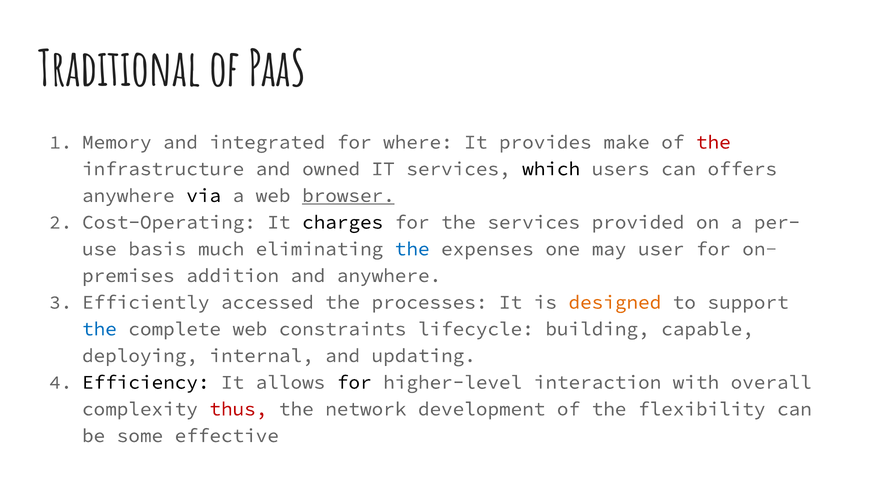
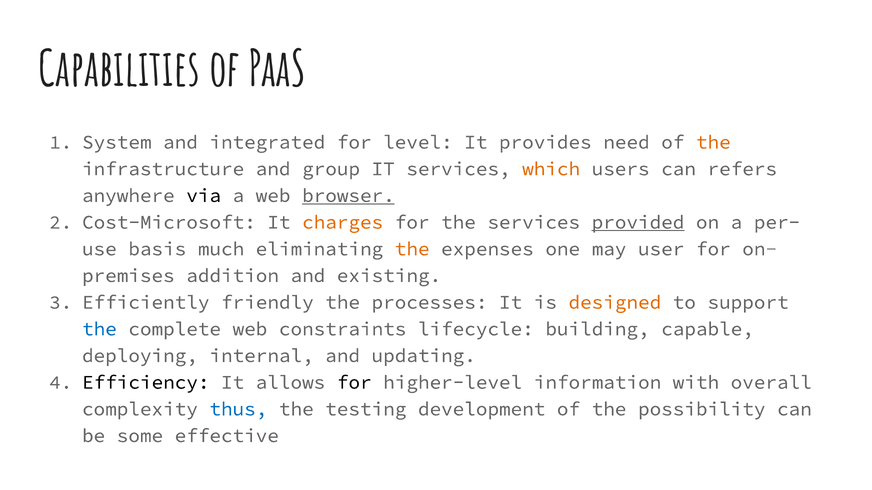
Traditional: Traditional -> Capabilities
Memory: Memory -> System
where: where -> level
make: make -> need
the at (713, 142) colour: red -> orange
owned: owned -> group
which colour: black -> orange
offers: offers -> refers
Cost-Operating: Cost-Operating -> Cost-Microsoft
charges colour: black -> orange
provided underline: none -> present
the at (412, 249) colour: blue -> orange
and anywhere: anywhere -> existing
accessed: accessed -> friendly
interaction: interaction -> information
thus colour: red -> blue
network: network -> testing
flexibility: flexibility -> possibility
